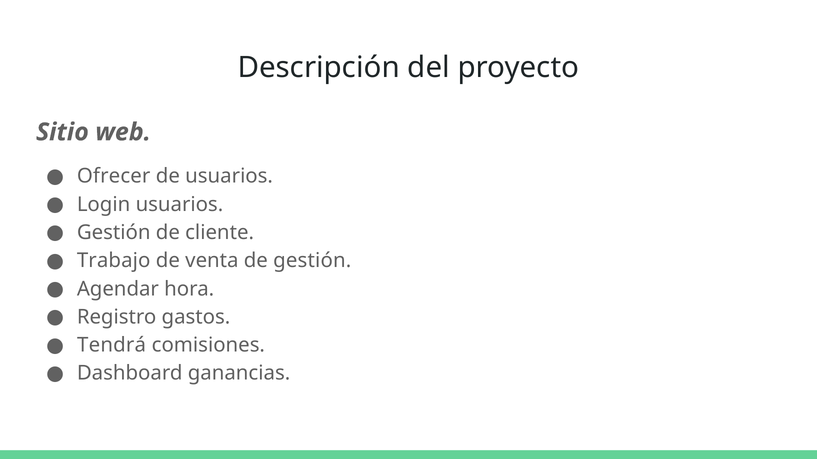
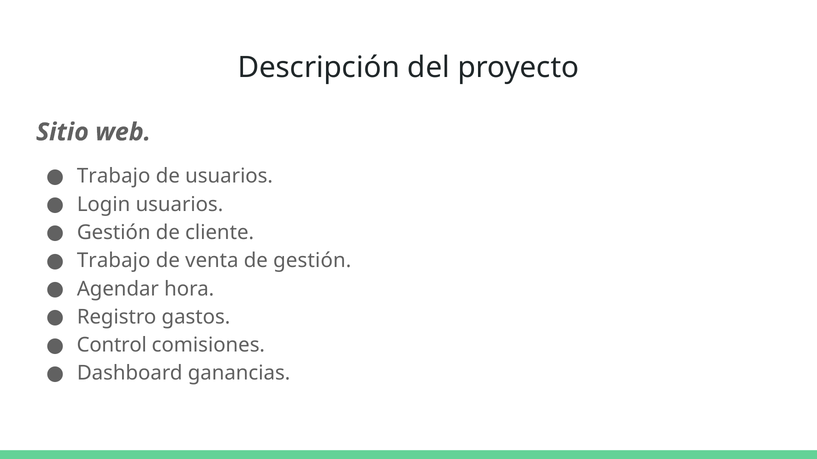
Ofrecer at (114, 176): Ofrecer -> Trabajo
Tendrá: Tendrá -> Control
